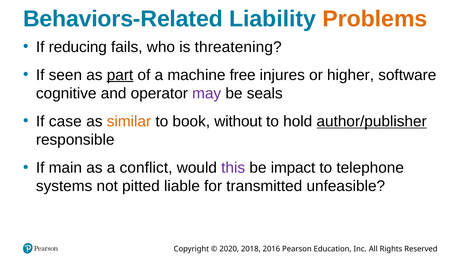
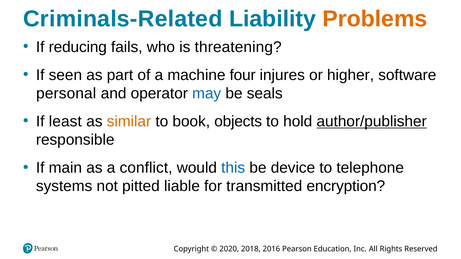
Behaviors-Related: Behaviors-Related -> Criminals-Related
part underline: present -> none
free: free -> four
cognitive: cognitive -> personal
may colour: purple -> blue
case: case -> least
without: without -> objects
this colour: purple -> blue
impact: impact -> device
unfeasible: unfeasible -> encryption
